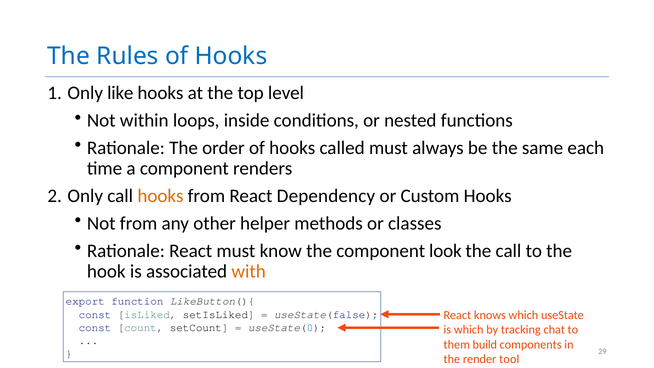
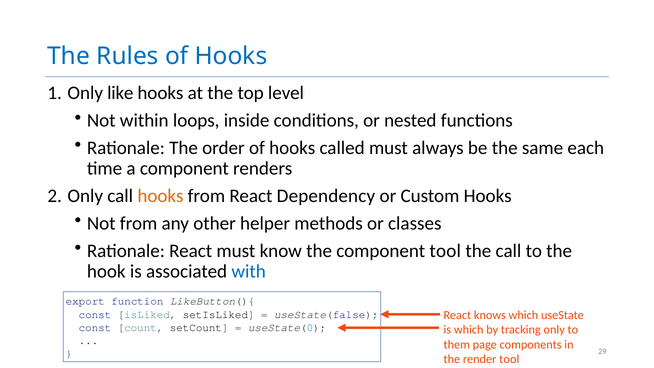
component look: look -> tool
with colour: orange -> blue
tracking chat: chat -> only
build: build -> page
